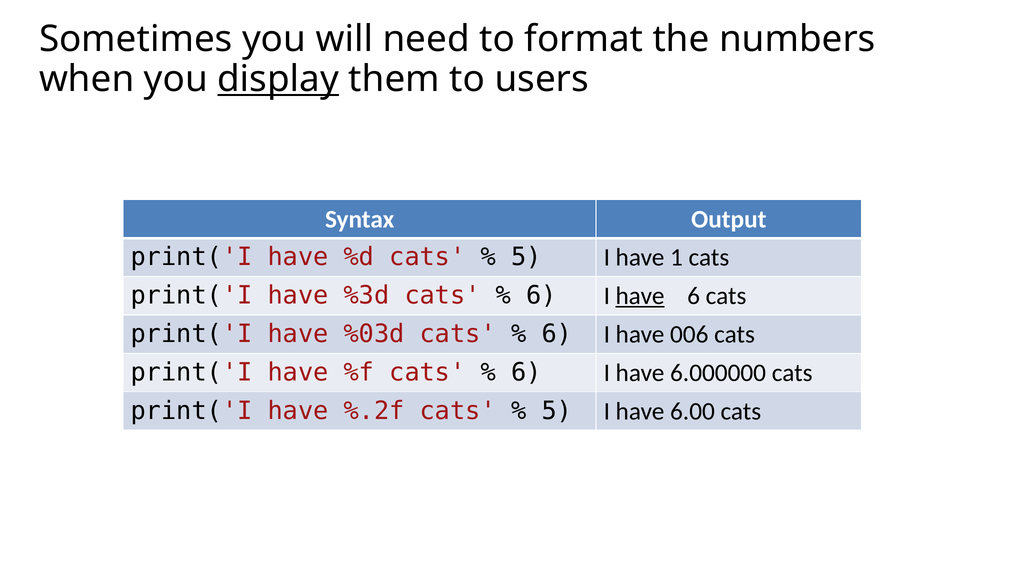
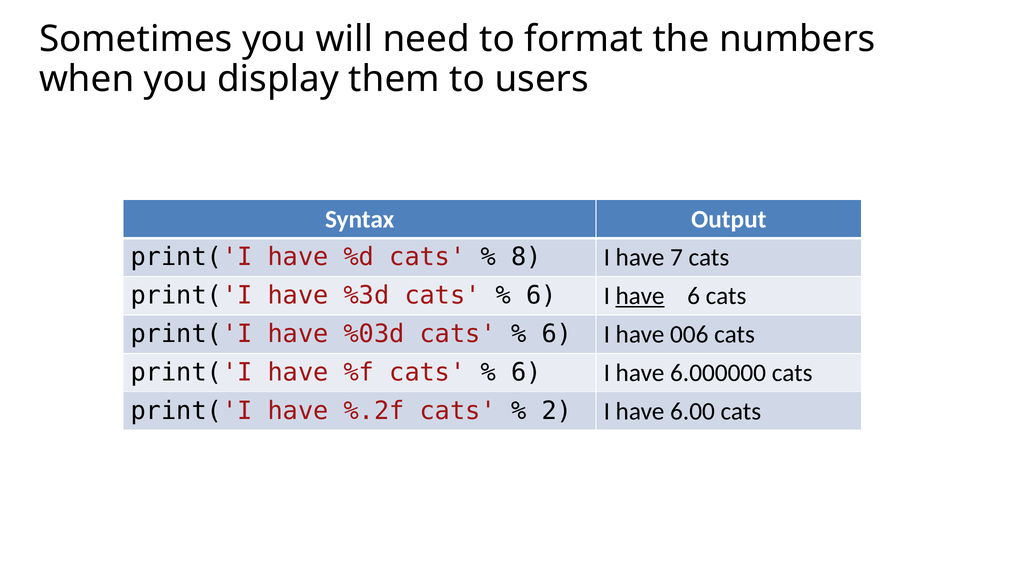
display underline: present -> none
5 at (526, 257): 5 -> 8
1: 1 -> 7
5 at (557, 411): 5 -> 2
